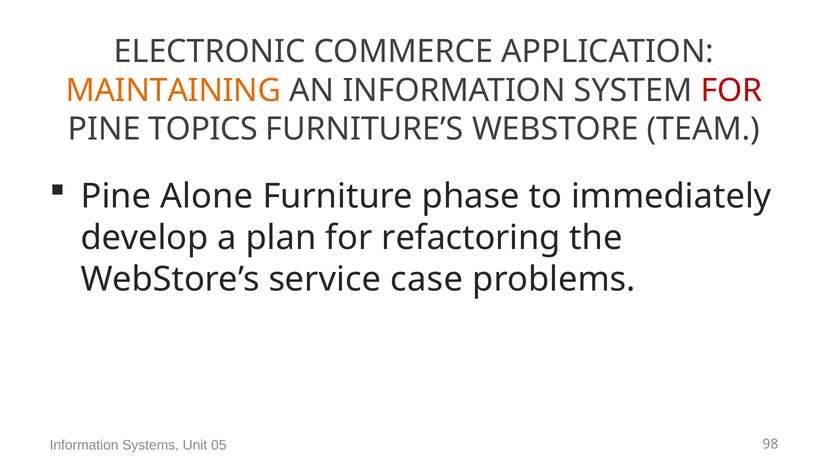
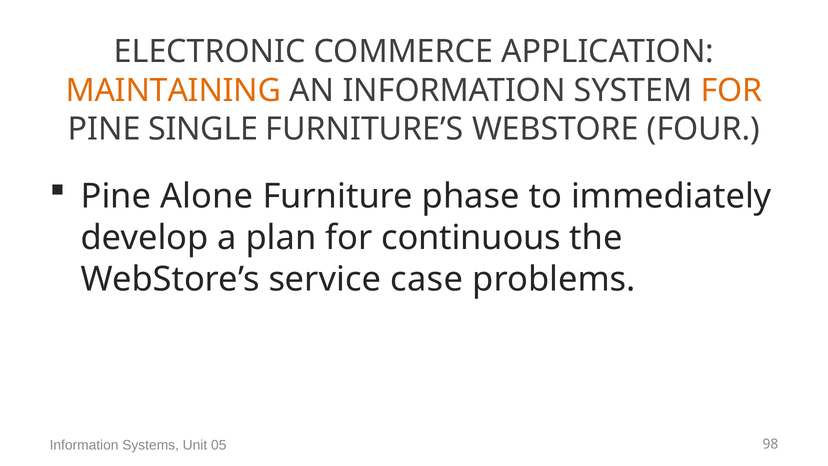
FOR at (731, 90) colour: red -> orange
TOPICS: TOPICS -> SINGLE
TEAM: TEAM -> FOUR
refactoring: refactoring -> continuous
